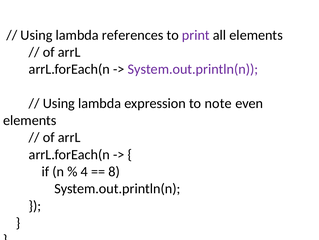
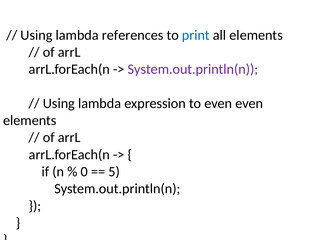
print colour: purple -> blue
to note: note -> even
4: 4 -> 0
8: 8 -> 5
